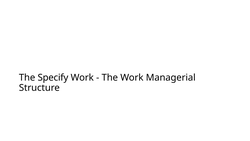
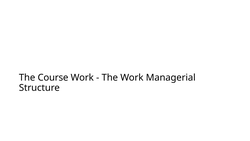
Specify: Specify -> Course
